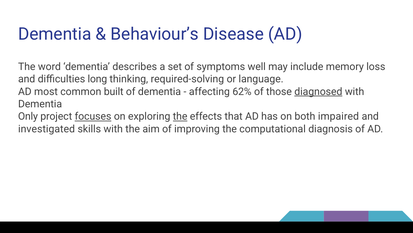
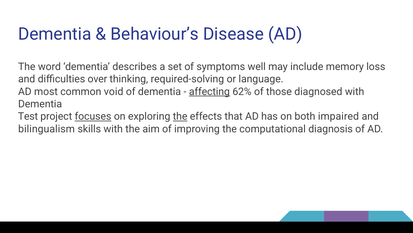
long: long -> over
built: built -> void
affecting underline: none -> present
diagnosed underline: present -> none
Only: Only -> Test
investigated: investigated -> bilingualism
